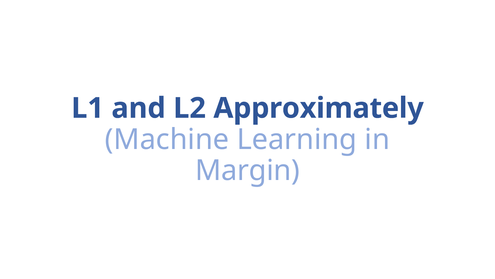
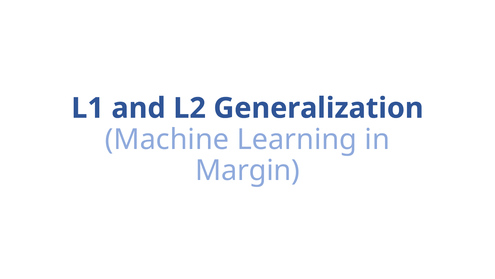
Approximately: Approximately -> Generalization
